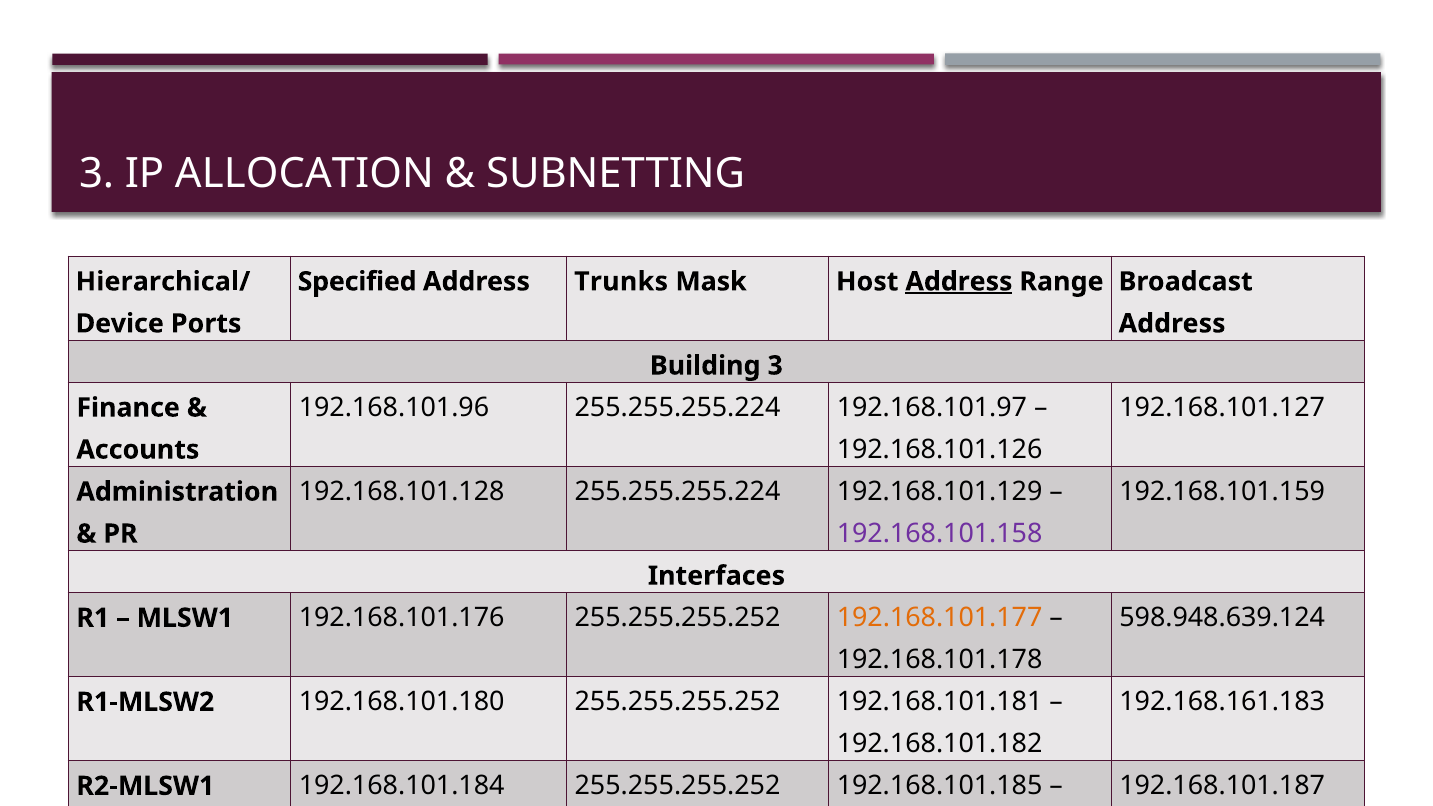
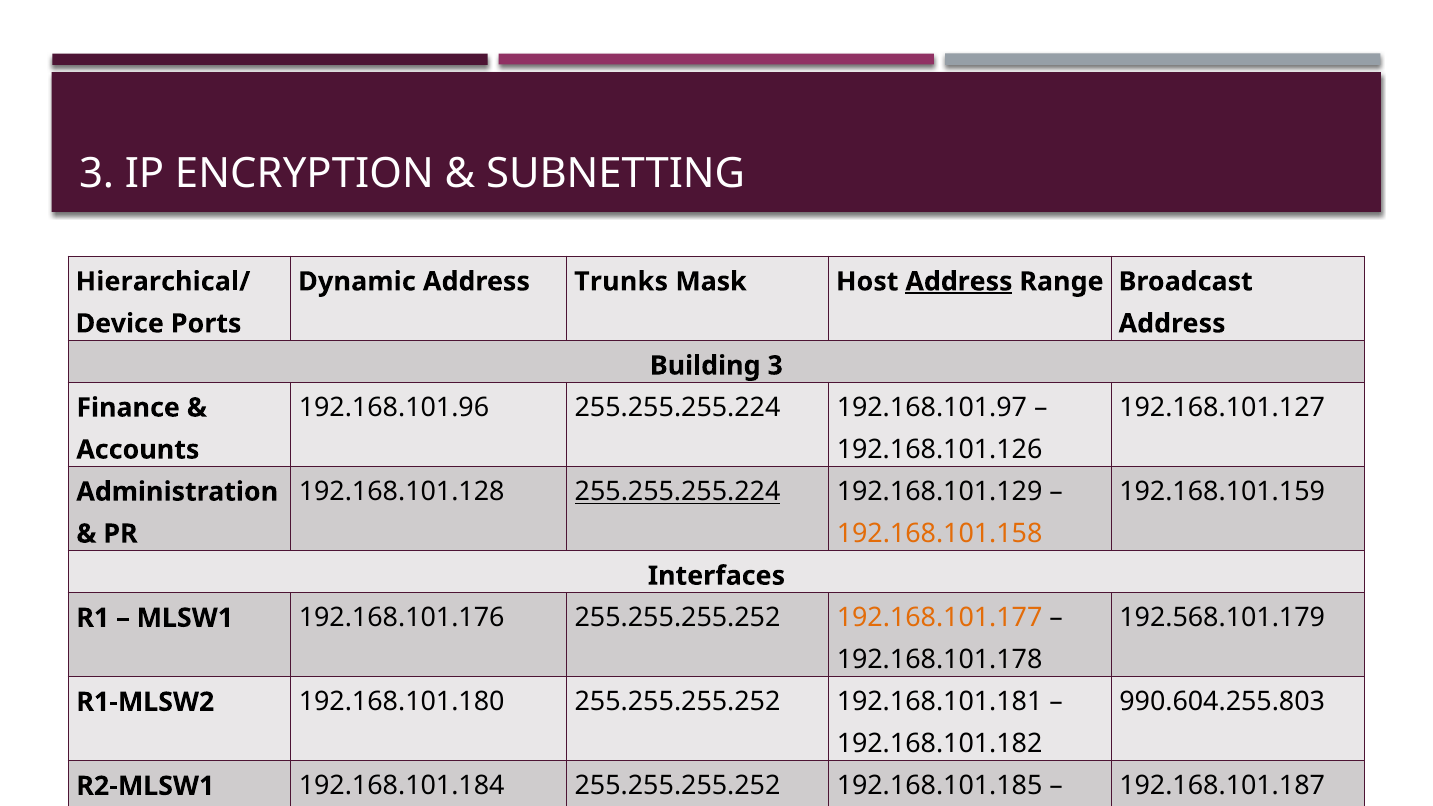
ALLOCATION: ALLOCATION -> ENCRYPTION
Specified: Specified -> Dynamic
255.255.255.224 at (678, 492) underline: none -> present
192.168.101.158 colour: purple -> orange
598.948.639.124: 598.948.639.124 -> 192.568.101.179
192.168.161.183: 192.168.161.183 -> 990.604.255.803
